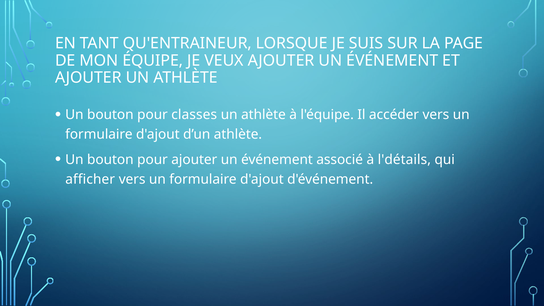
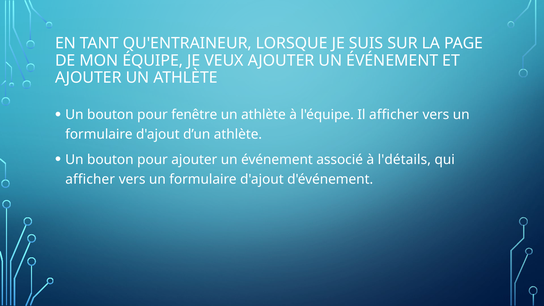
classes: classes -> fenêtre
Il accéder: accéder -> afficher
